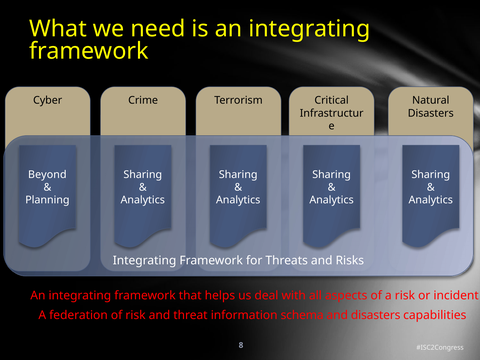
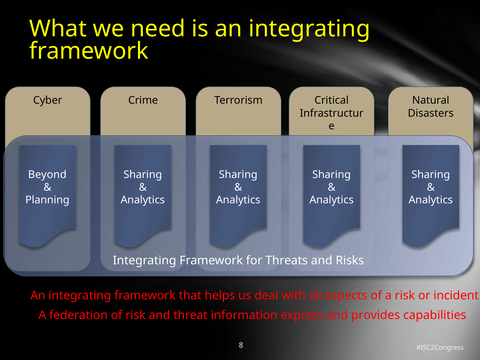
schema: schema -> express
and disasters: disasters -> provides
